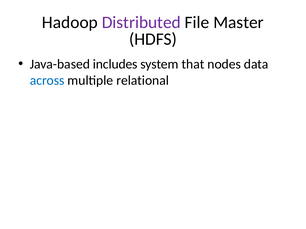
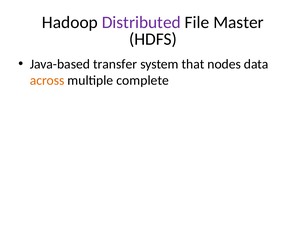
includes: includes -> transfer
across colour: blue -> orange
relational: relational -> complete
